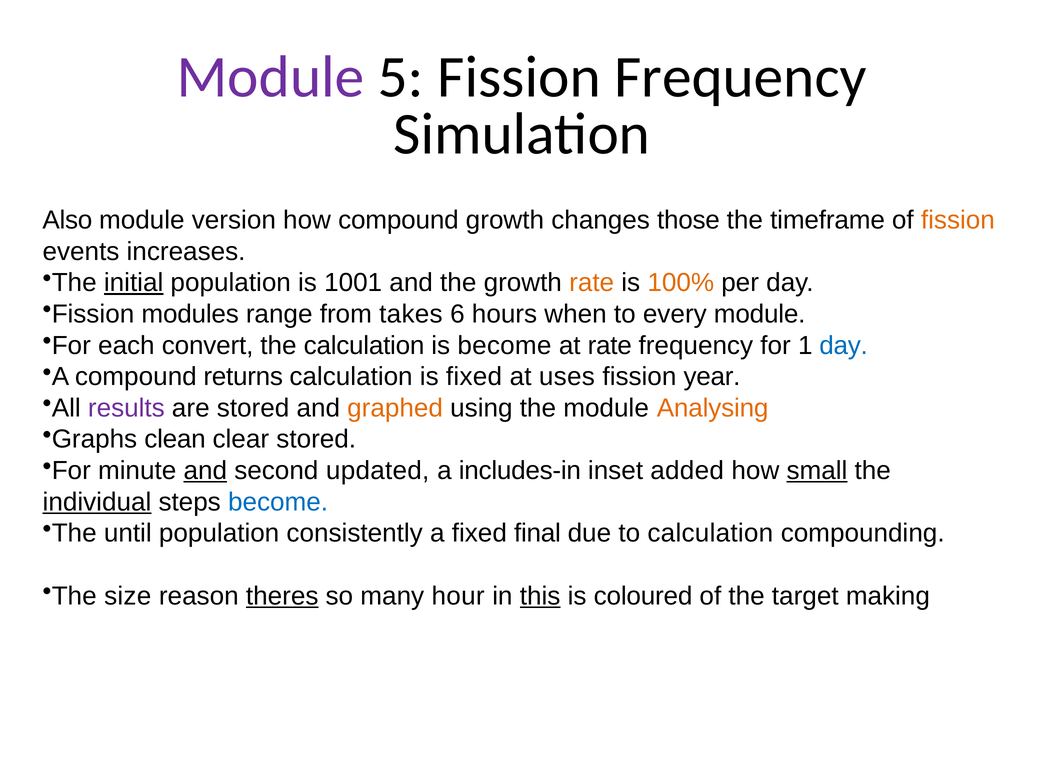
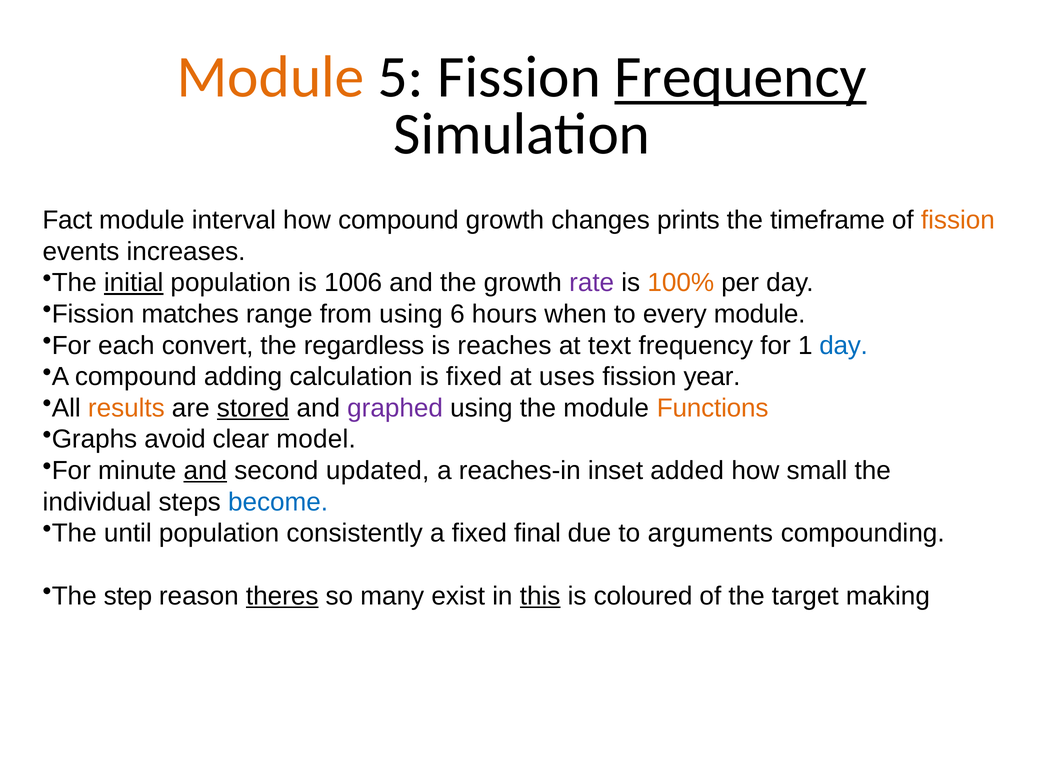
Module at (271, 77) colour: purple -> orange
Frequency at (740, 77) underline: none -> present
Also: Also -> Fact
version: version -> interval
those: those -> prints
1001: 1001 -> 1006
rate at (592, 283) colour: orange -> purple
modules: modules -> matches
from takes: takes -> using
the calculation: calculation -> regardless
is become: become -> reaches
at rate: rate -> text
returns: returns -> adding
results colour: purple -> orange
stored at (253, 408) underline: none -> present
graphed colour: orange -> purple
Analysing: Analysing -> Functions
clean: clean -> avoid
clear stored: stored -> model
includes-in: includes-in -> reaches-in
small underline: present -> none
individual underline: present -> none
to calculation: calculation -> arguments
size: size -> step
hour: hour -> exist
